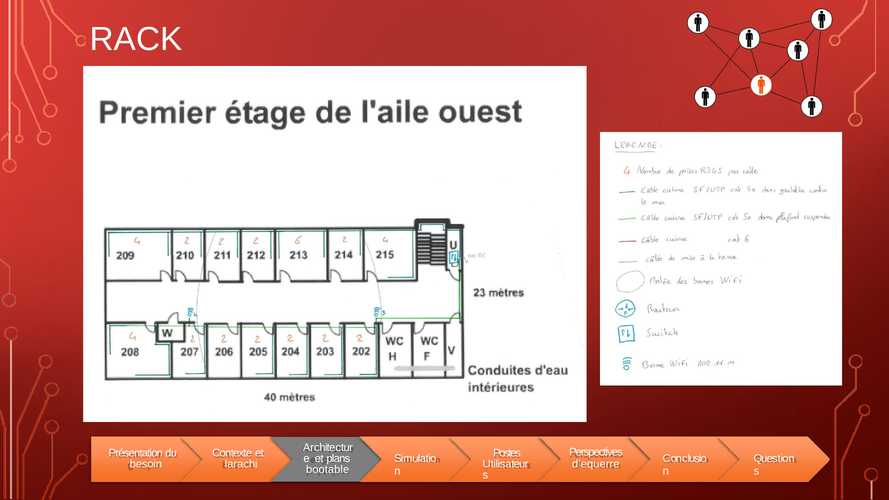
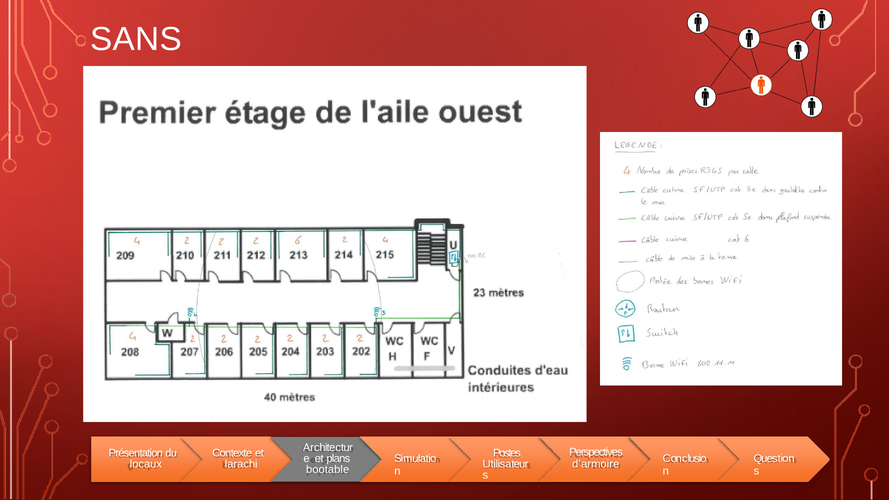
RACK: RACK -> SANS
besoin: besoin -> locaux
d’equerre: d’equerre -> d’armoire
